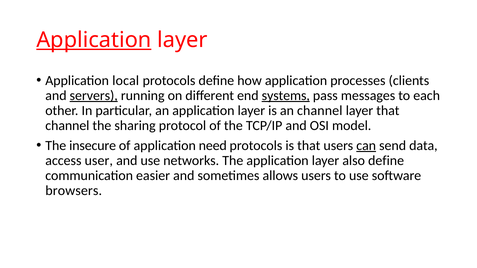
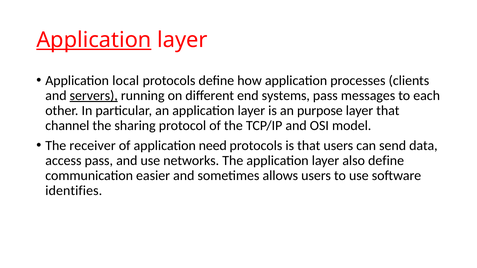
systems underline: present -> none
an channel: channel -> purpose
insecure: insecure -> receiver
can underline: present -> none
access user: user -> pass
browsers: browsers -> identifies
